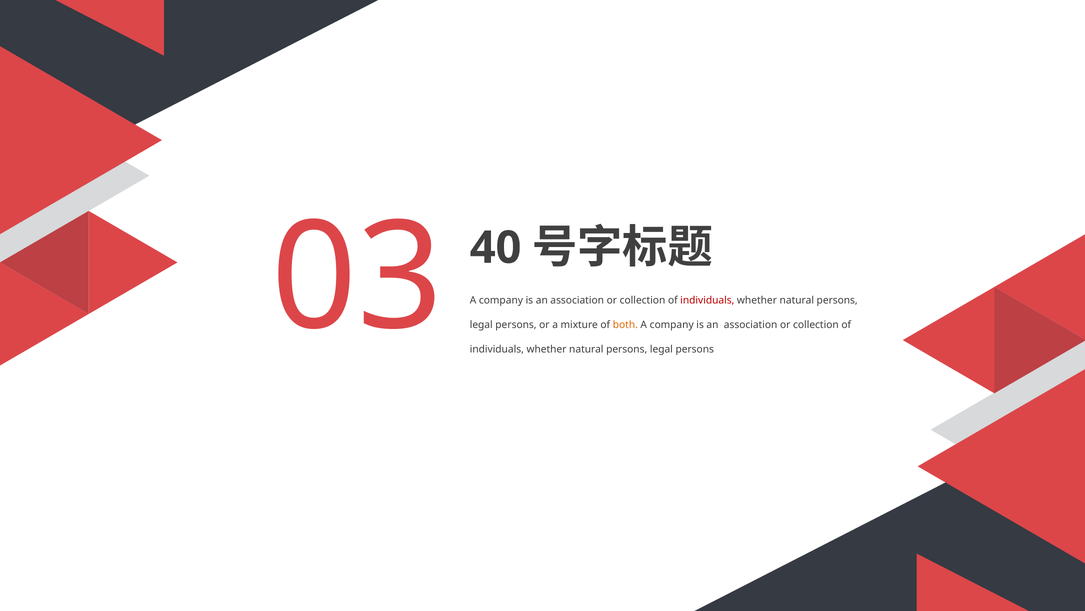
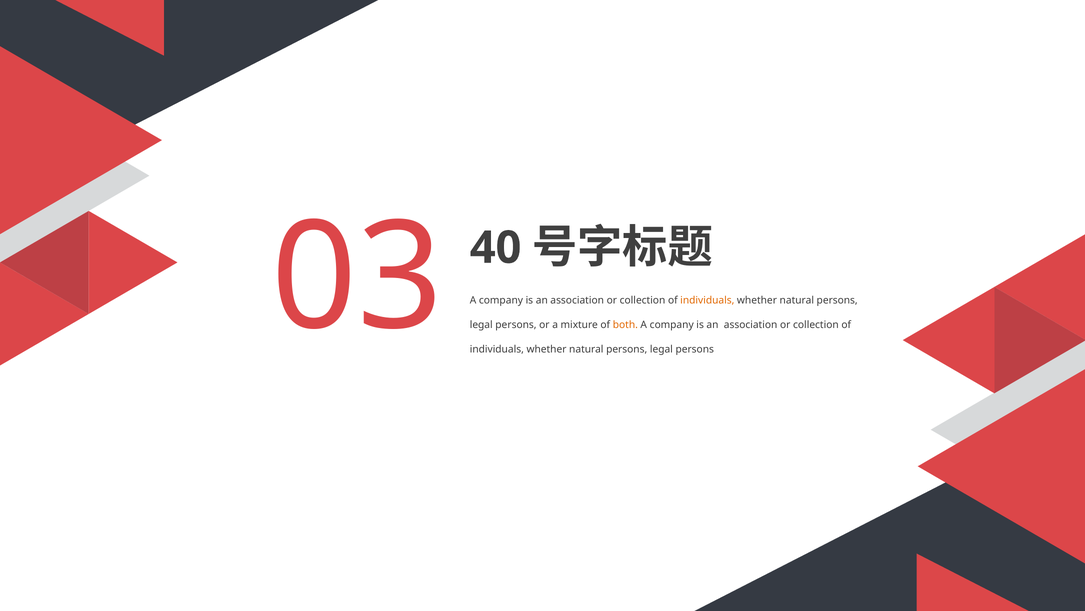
individuals at (707, 300) colour: red -> orange
